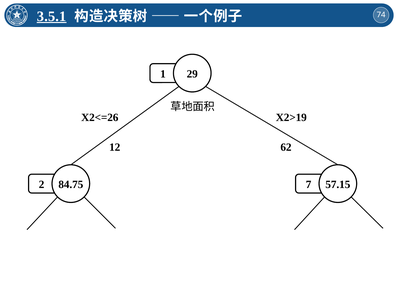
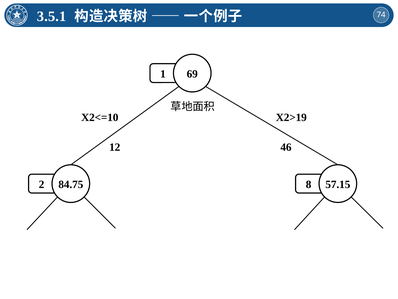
3.5.1 underline: present -> none
29: 29 -> 69
X2<=26: X2<=26 -> X2<=10
62: 62 -> 46
7: 7 -> 8
